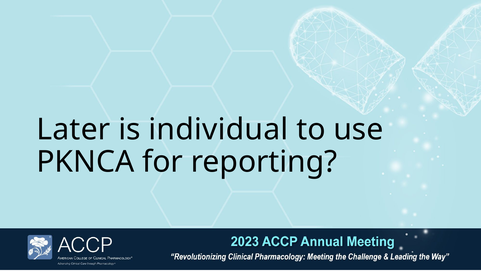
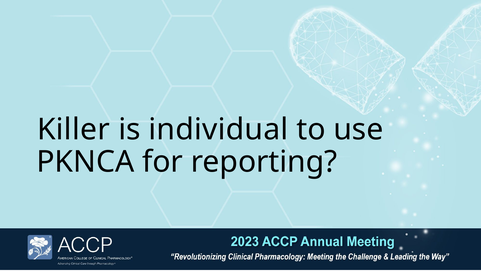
Later: Later -> Killer
